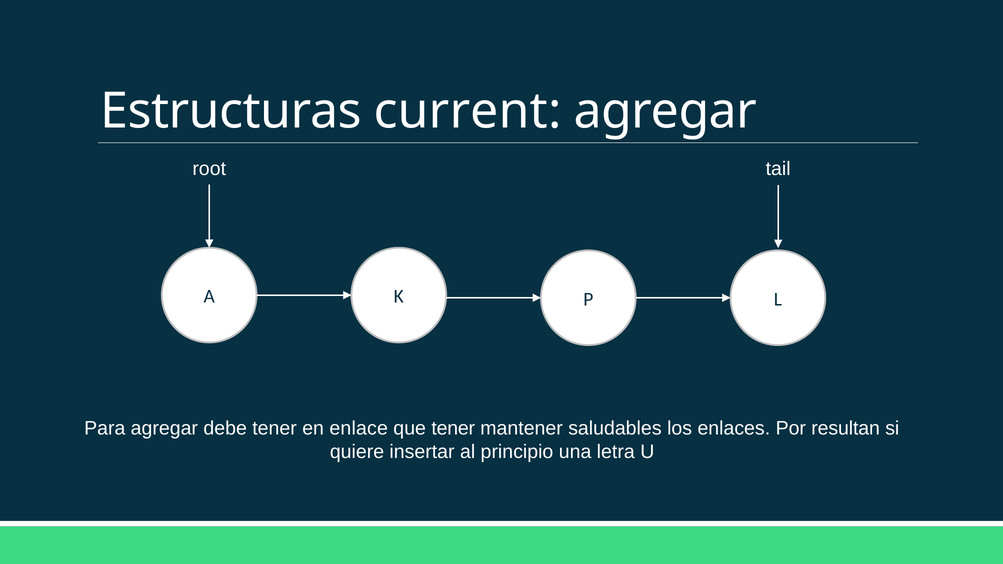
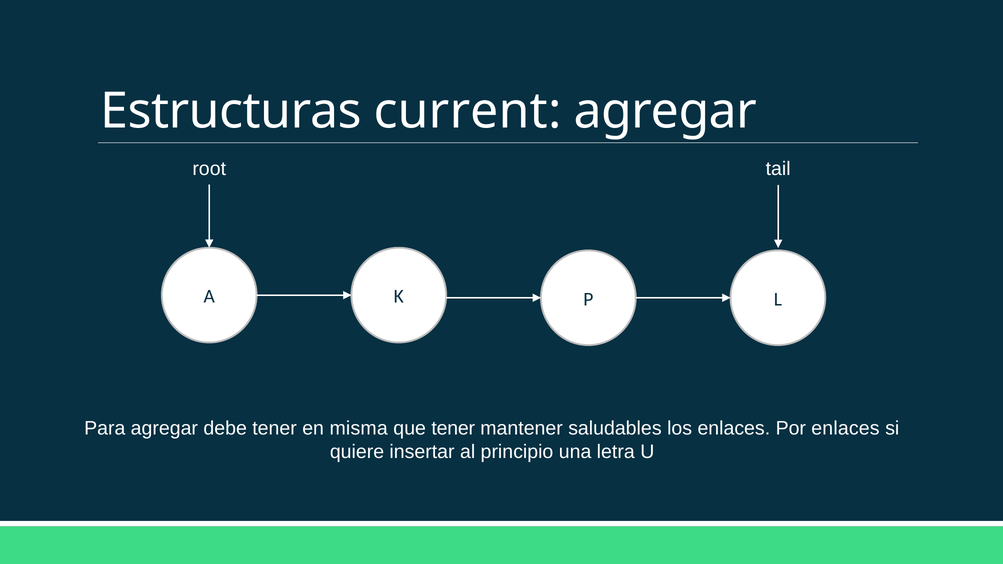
enlace: enlace -> misma
Por resultan: resultan -> enlaces
